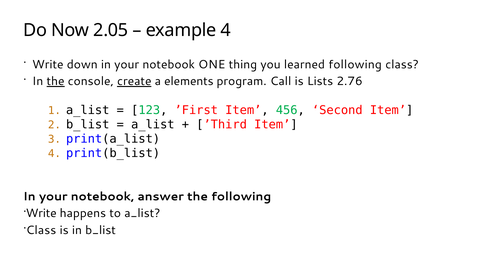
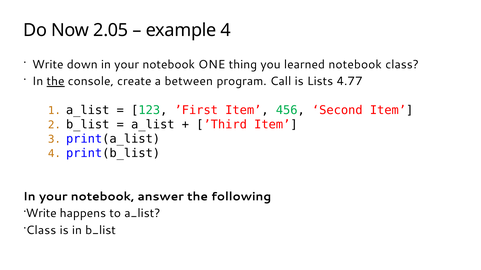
learned following: following -> notebook
create underline: present -> none
elements: elements -> between
2.76: 2.76 -> 4.77
